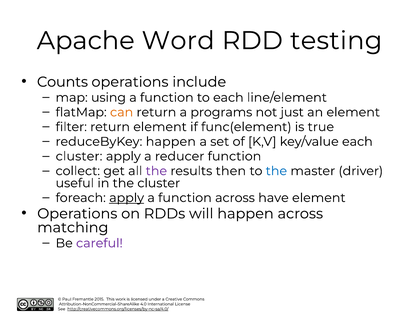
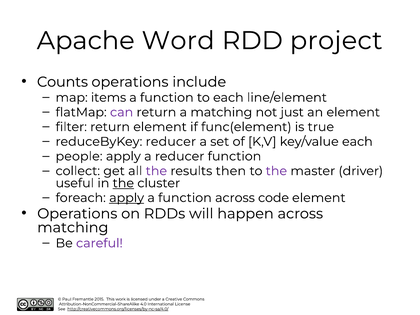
testing: testing -> project
using: using -> items
can colour: orange -> purple
a programs: programs -> matching
reduceByKey happen: happen -> reducer
cluster at (79, 156): cluster -> people
the at (276, 171) colour: blue -> purple
the at (123, 183) underline: none -> present
have: have -> code
